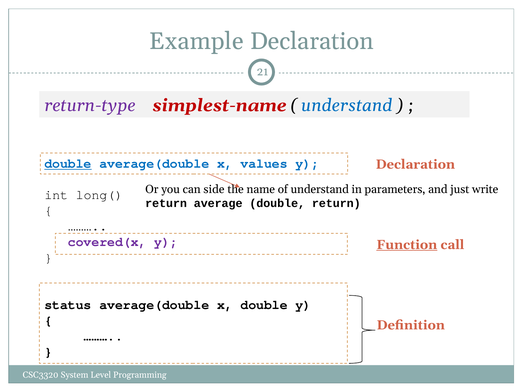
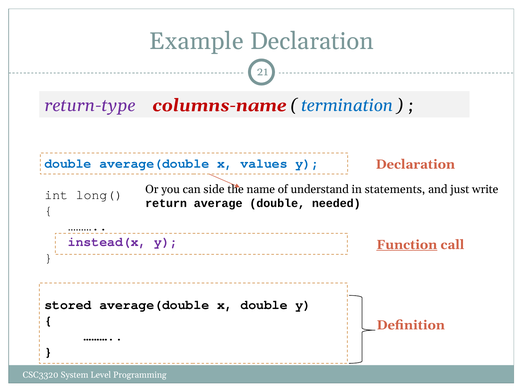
simplest-name: simplest-name -> columns-name
understand at (347, 105): understand -> termination
double at (68, 164) underline: present -> none
parameters: parameters -> statements
double return: return -> needed
covered(x: covered(x -> instead(x
status: status -> stored
